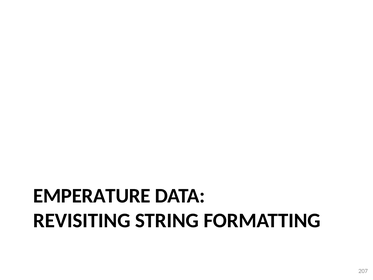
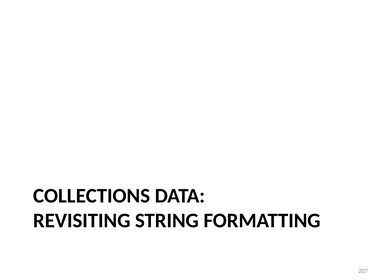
EMPERATURE: EMPERATURE -> COLLECTIONS
